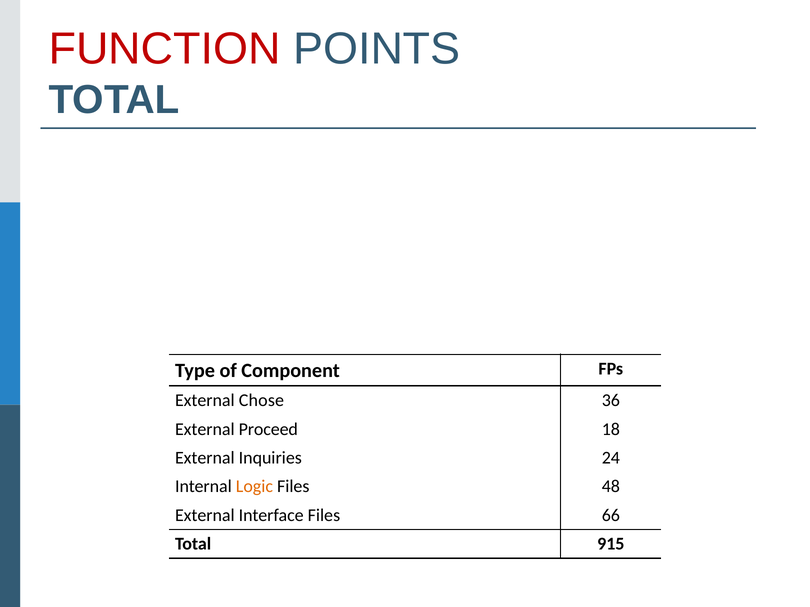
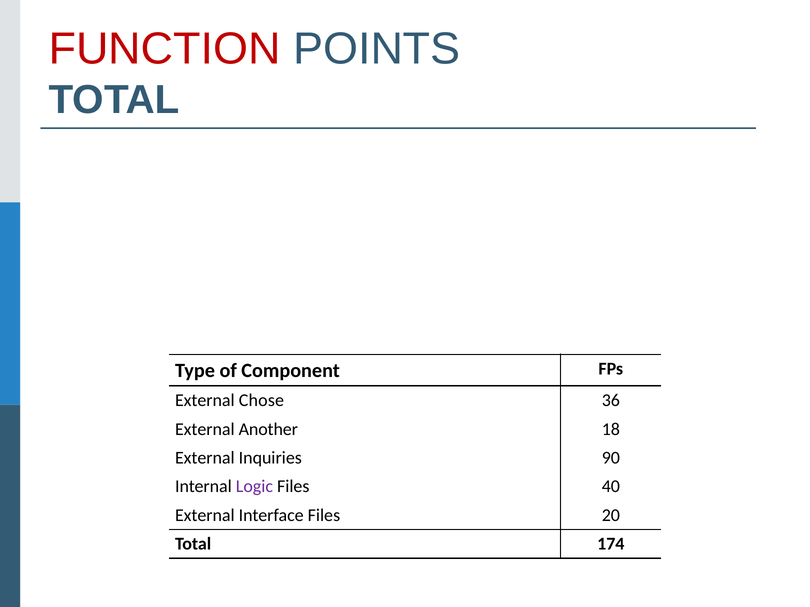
Proceed: Proceed -> Another
24: 24 -> 90
Logic colour: orange -> purple
48: 48 -> 40
66: 66 -> 20
915: 915 -> 174
